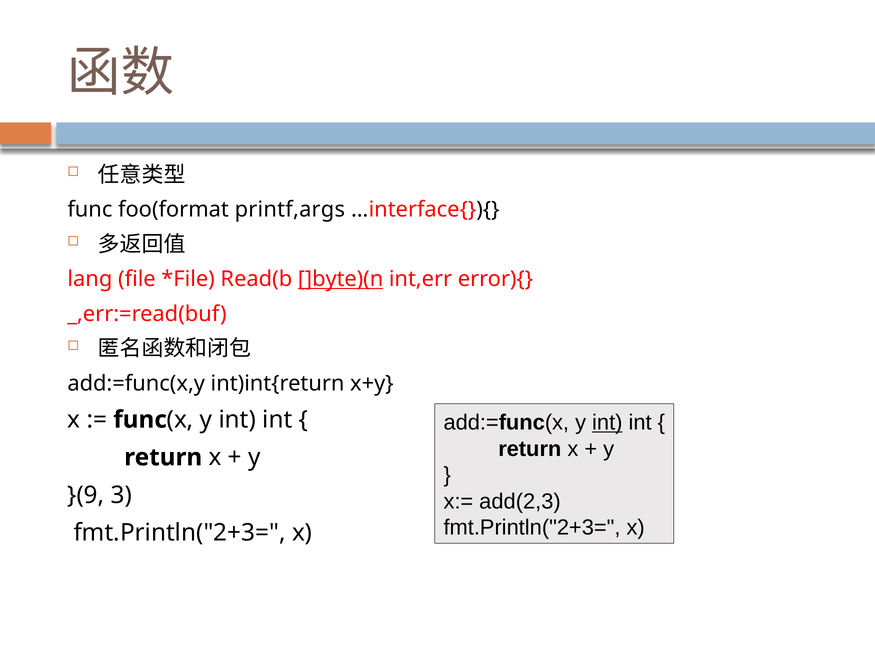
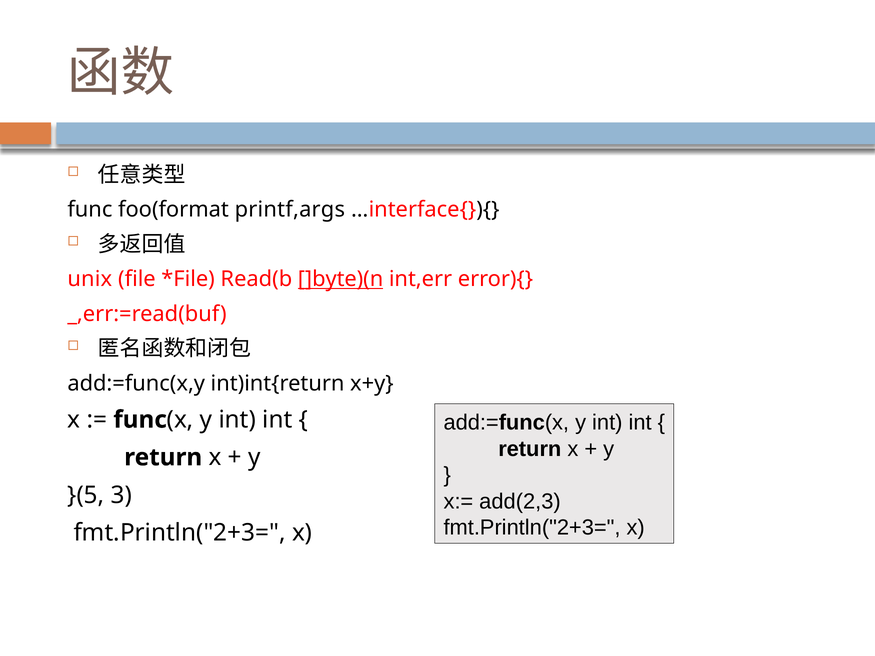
lang: lang -> unix
int at (607, 423) underline: present -> none
}(9: }(9 -> }(5
